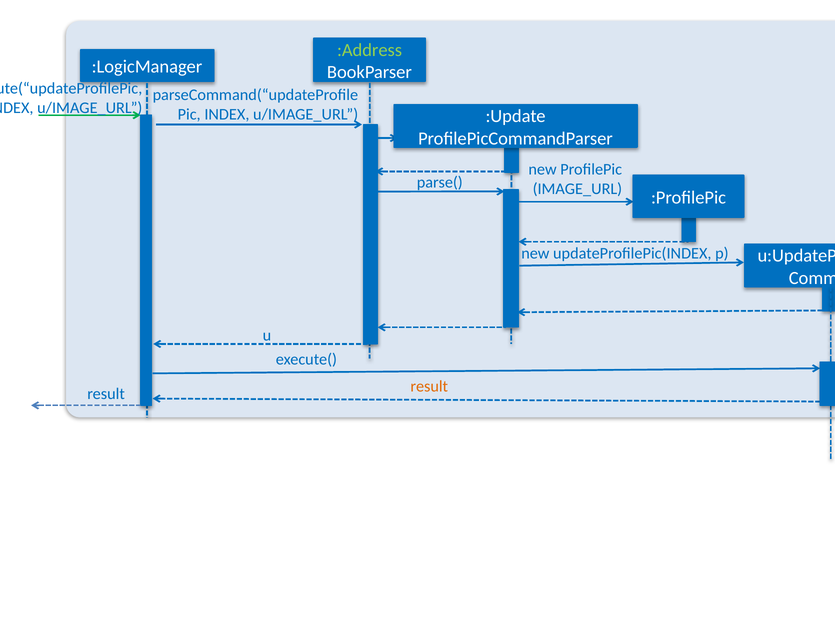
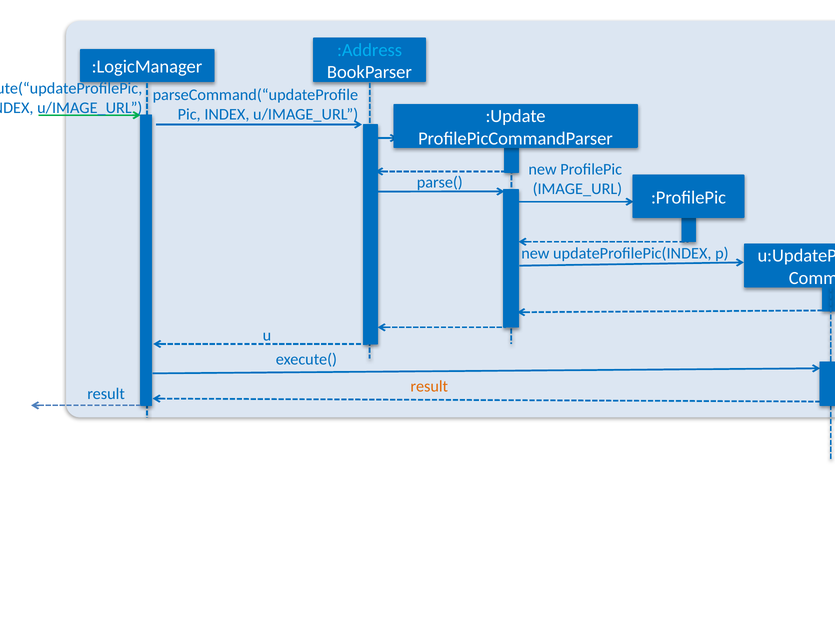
:Address colour: light green -> light blue
